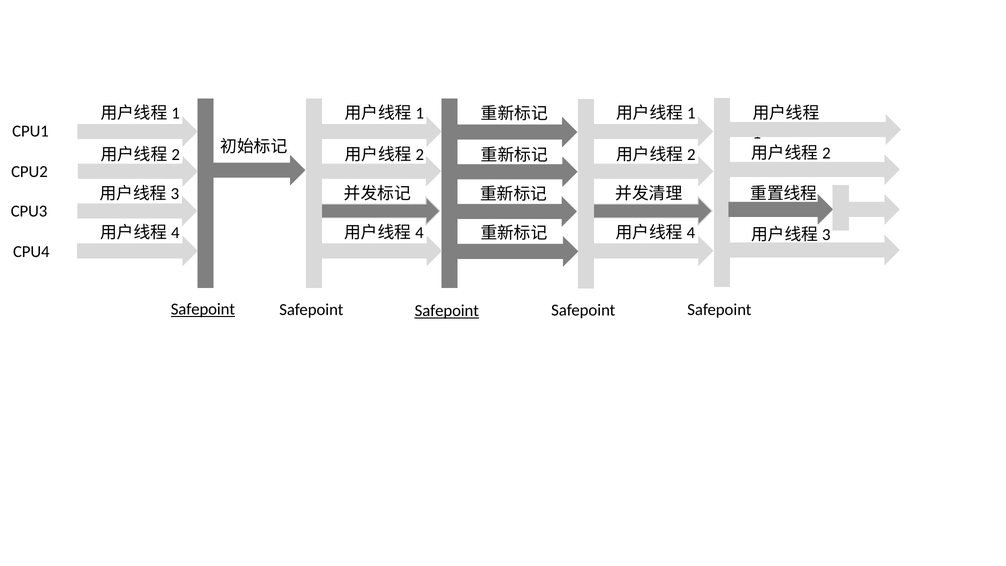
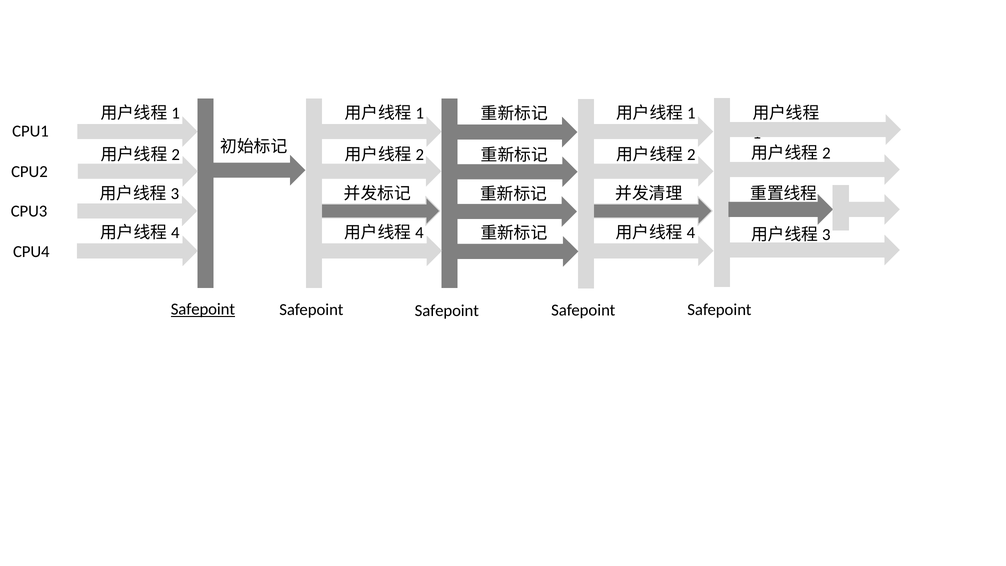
Safepoint at (447, 311) underline: present -> none
